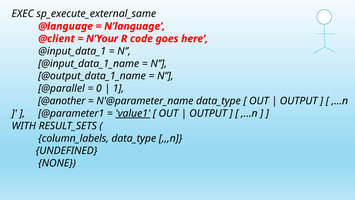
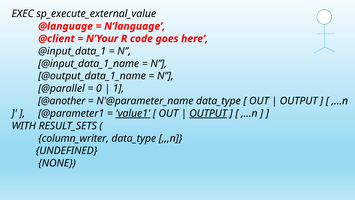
sp_execute_external_same: sp_execute_external_same -> sp_execute_external_value
OUTPUT at (208, 113) underline: none -> present
column_labels: column_labels -> column_writer
